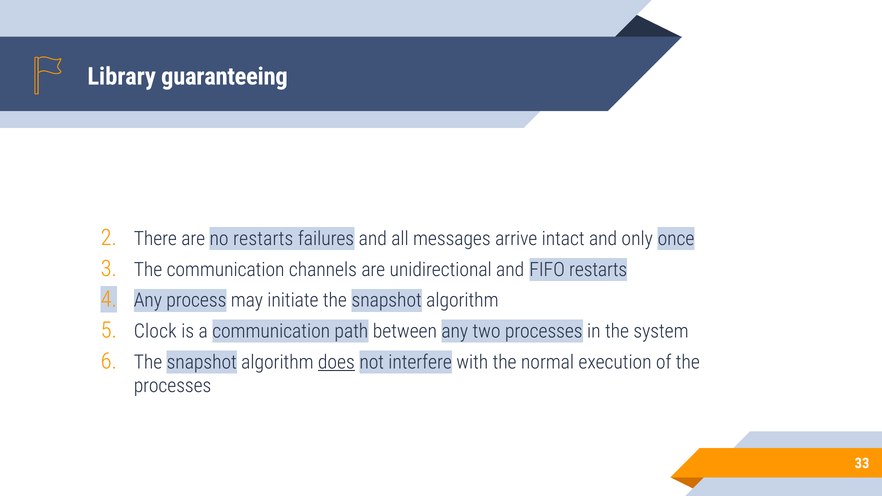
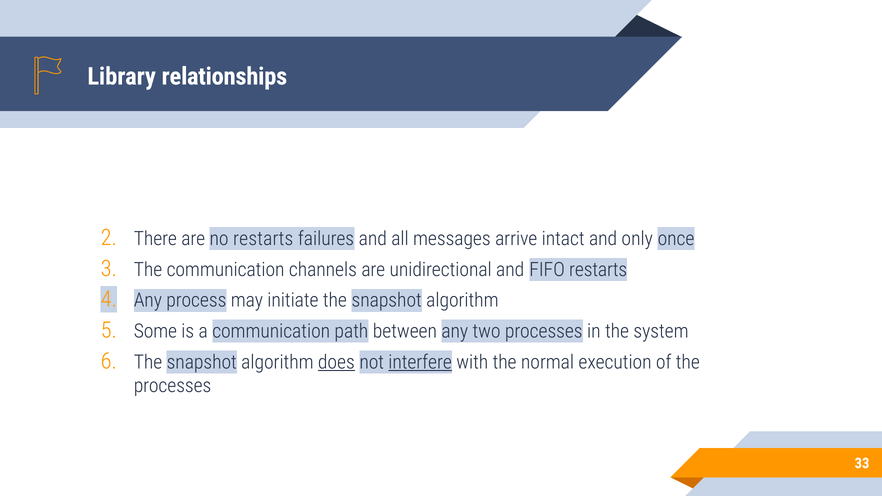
guaranteeing: guaranteeing -> relationships
Clock: Clock -> Some
interfere underline: none -> present
